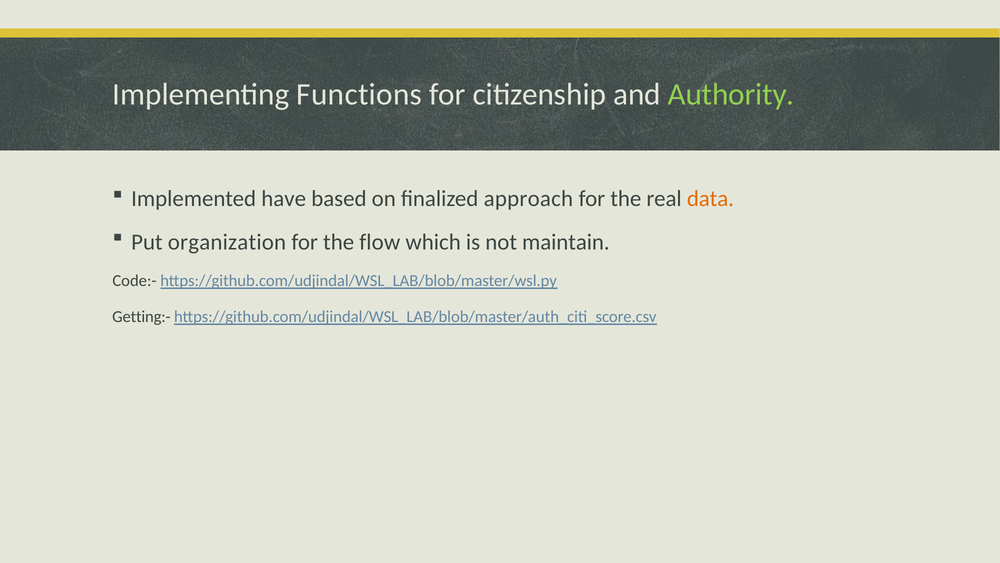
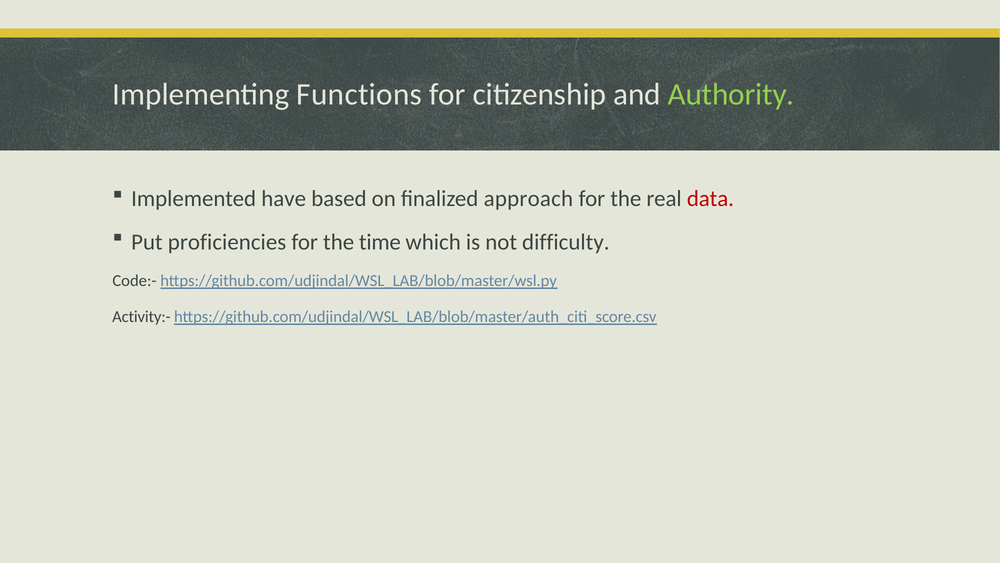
data colour: orange -> red
organization: organization -> proficiencies
flow: flow -> time
maintain: maintain -> difficulty
Getting:-: Getting:- -> Activity:-
